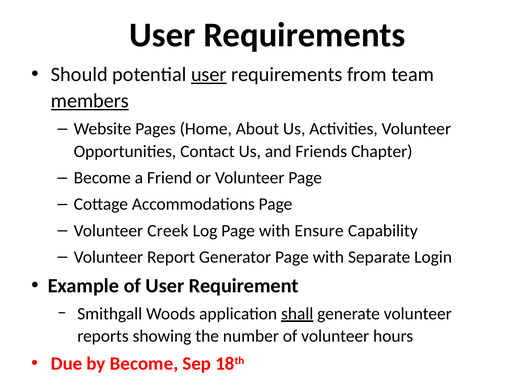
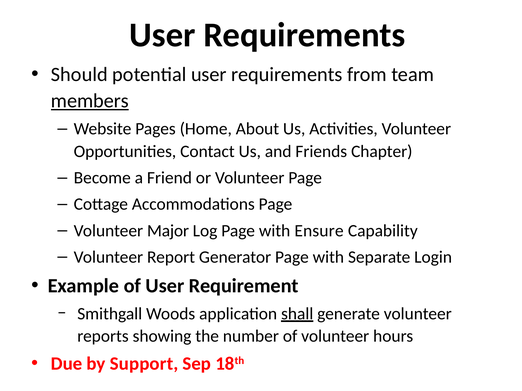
user at (209, 75) underline: present -> none
Creek: Creek -> Major
by Become: Become -> Support
